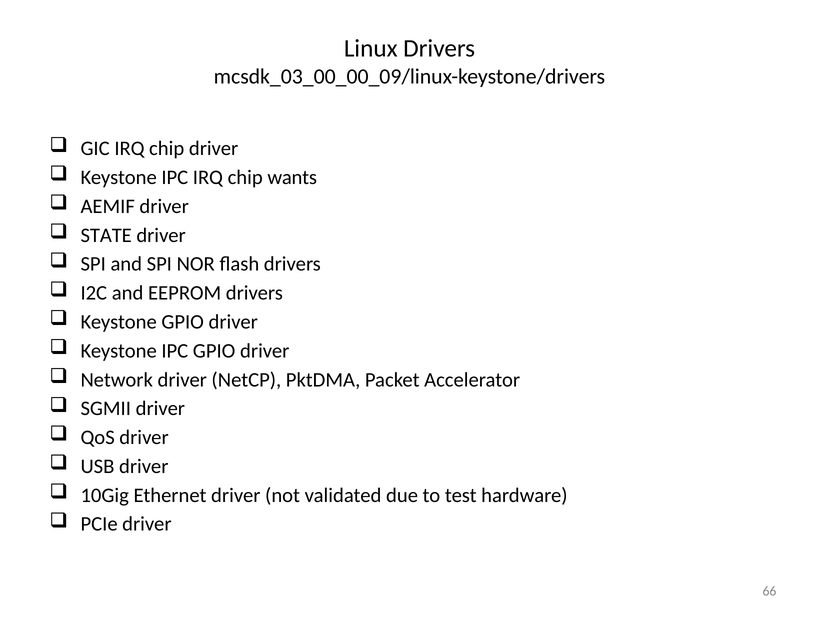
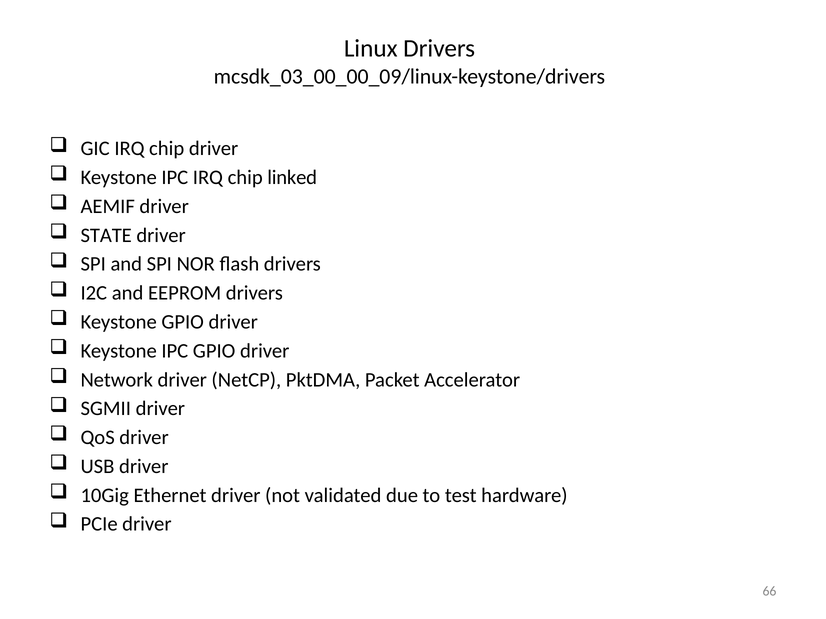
wants: wants -> linked
